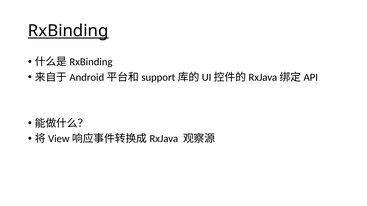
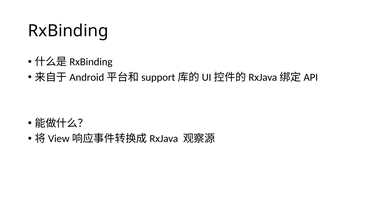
RxBinding underline: present -> none
